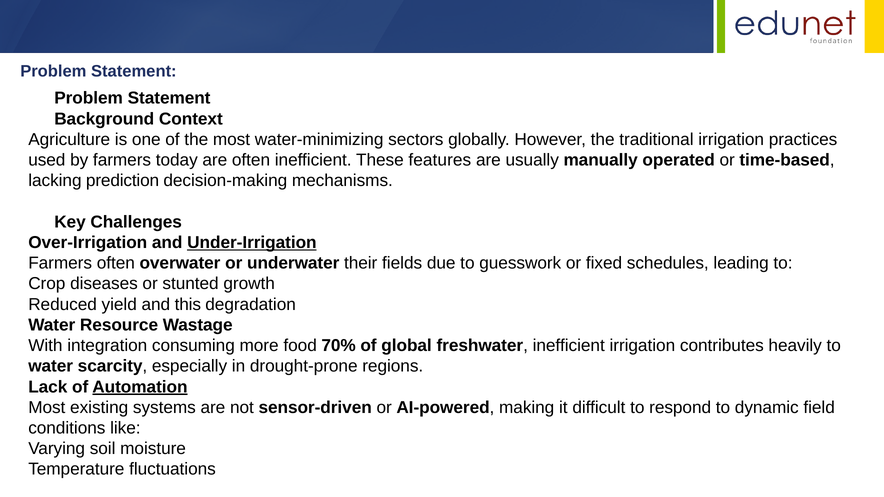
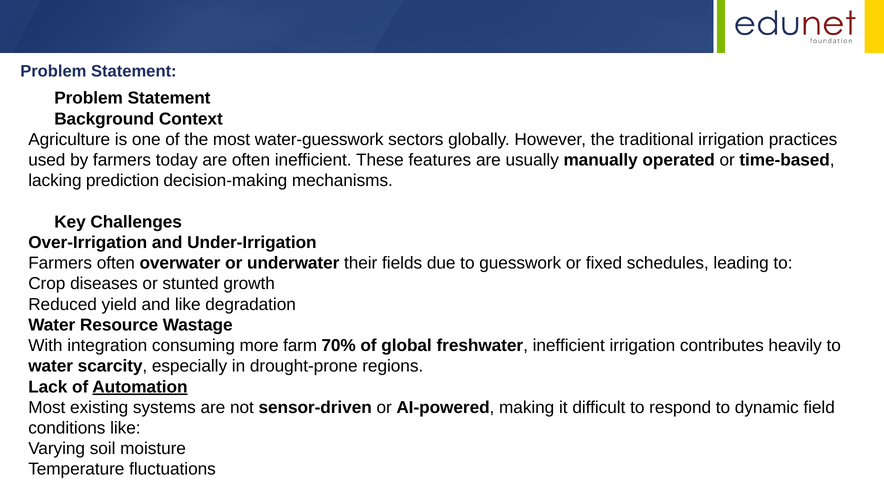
water-minimizing: water-minimizing -> water-guesswork
Under-Irrigation underline: present -> none
and this: this -> like
food: food -> farm
